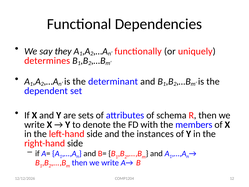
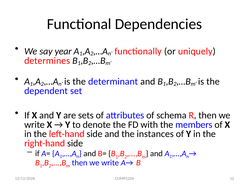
they: they -> year
